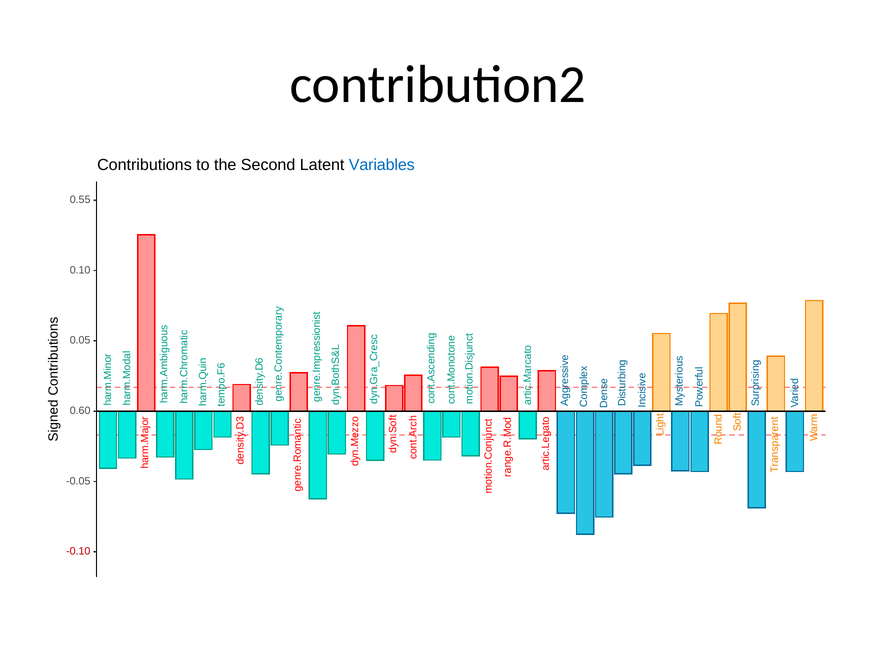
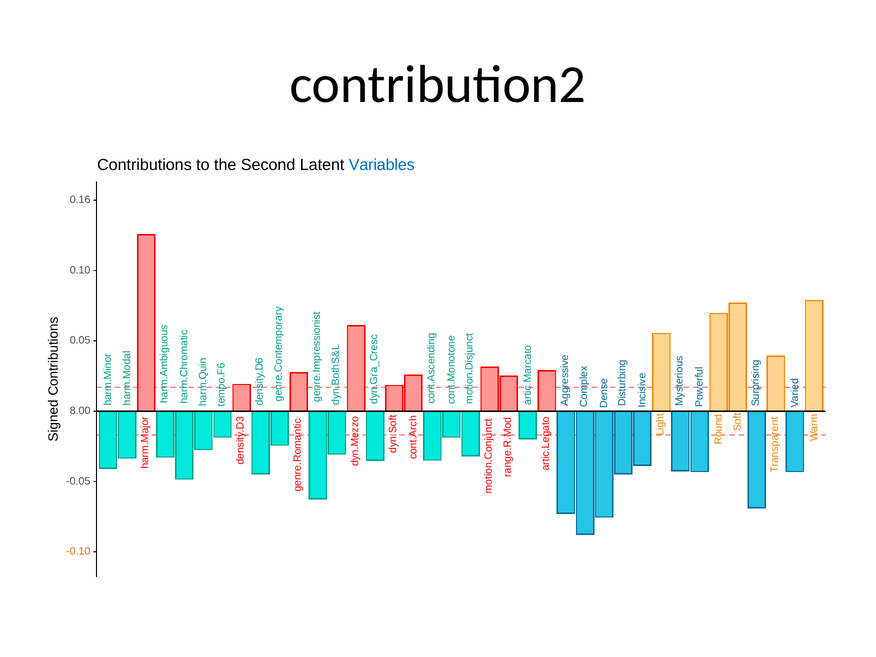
0.55: 0.55 -> 0.16
0.60: 0.60 -> 8.00
-0.10 colour: red -> orange
